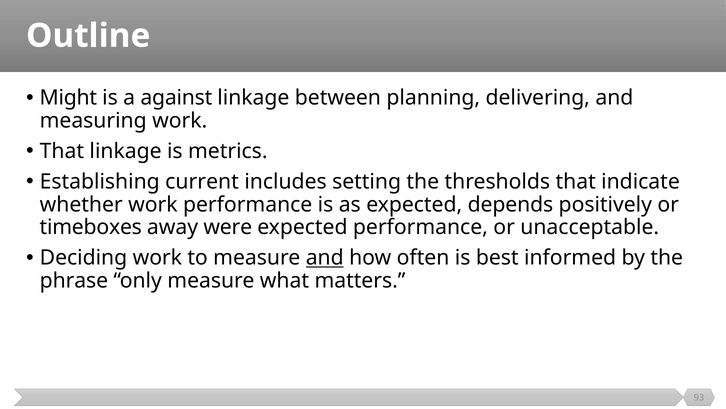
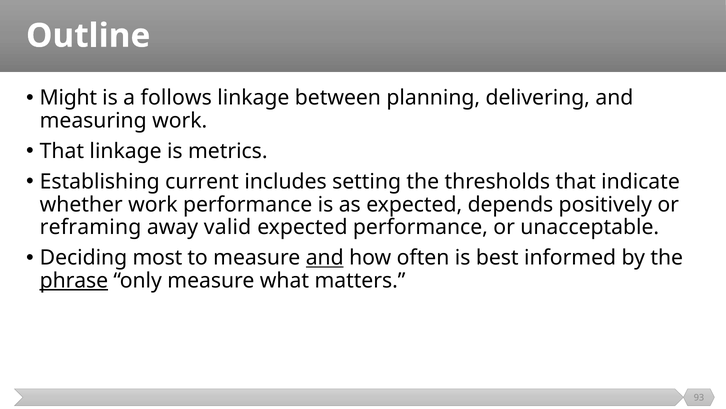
against: against -> follows
timeboxes: timeboxes -> reframing
were: were -> valid
Deciding work: work -> most
phrase underline: none -> present
